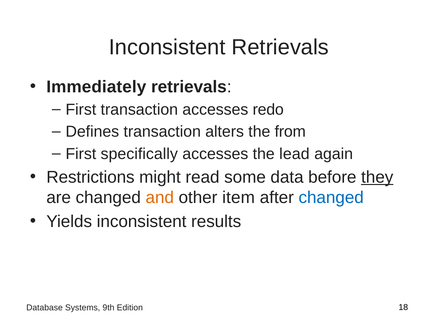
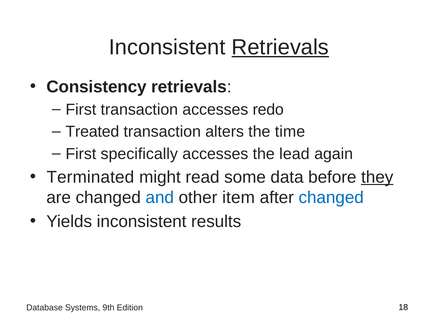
Retrievals at (280, 47) underline: none -> present
Immediately: Immediately -> Consistency
Defines: Defines -> Treated
from: from -> time
Restrictions: Restrictions -> Terminated
and colour: orange -> blue
